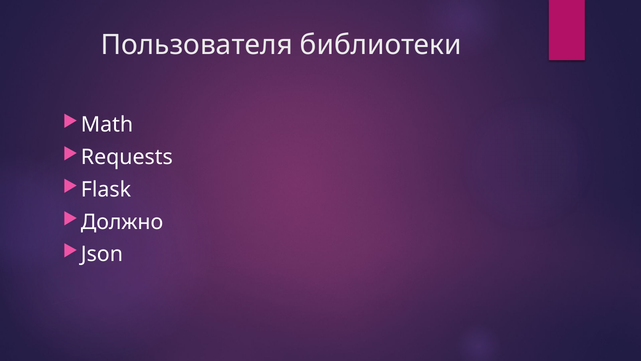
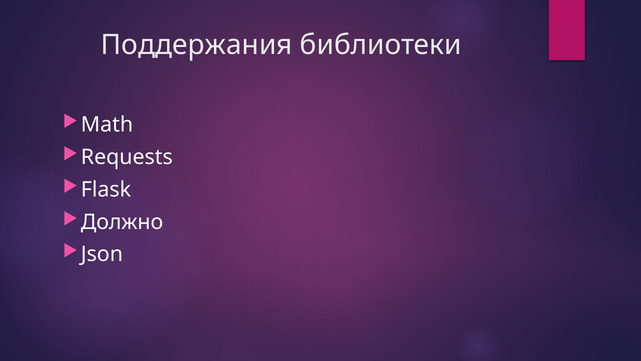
Пользователя: Пользователя -> Поддержания
